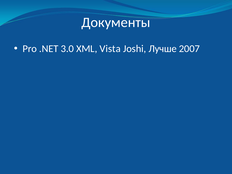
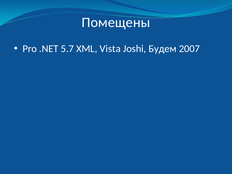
Документы: Документы -> Помещены
3.0: 3.0 -> 5.7
Лучше: Лучше -> Будем
